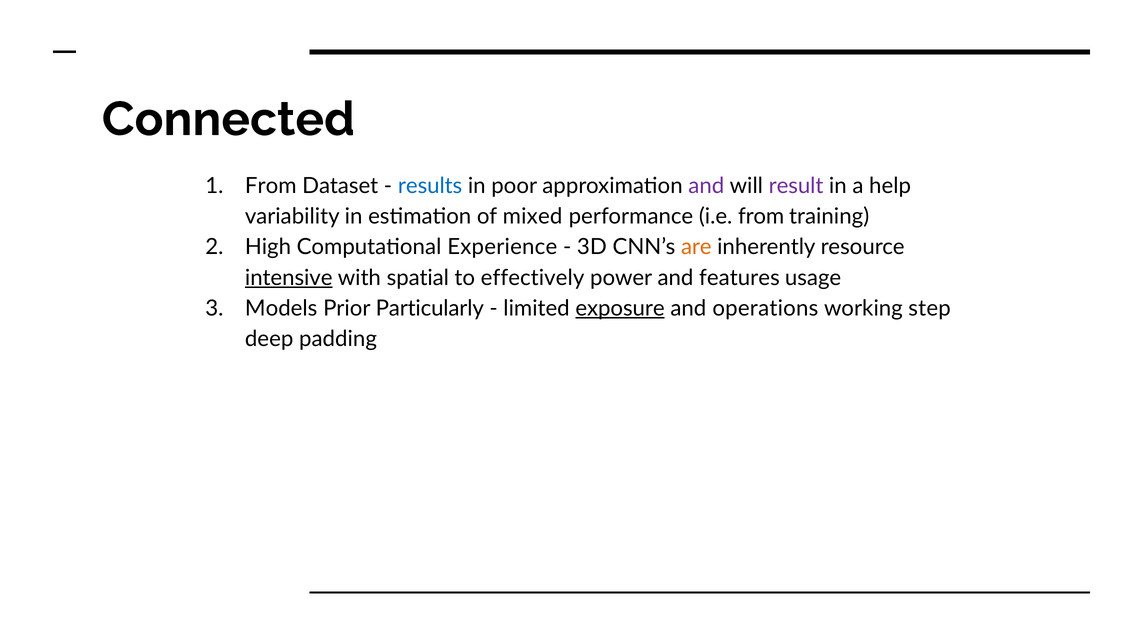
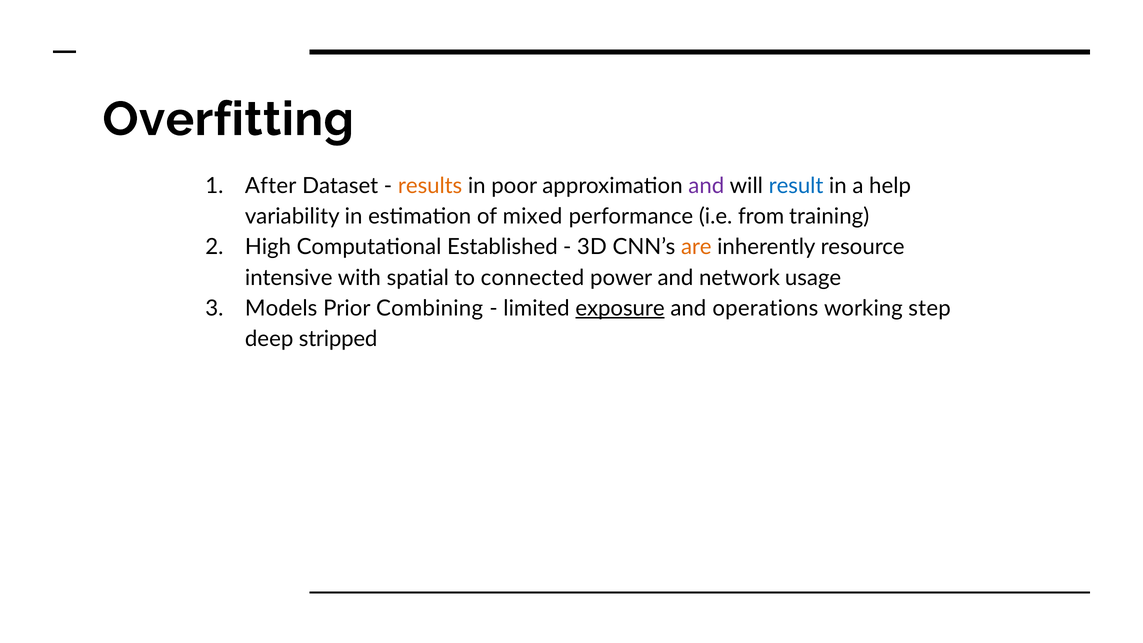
Connected: Connected -> Overfitting
From at (271, 186): From -> After
results colour: blue -> orange
result colour: purple -> blue
Experience: Experience -> Established
intensive underline: present -> none
effectively: effectively -> connected
features: features -> network
Particularly: Particularly -> Combining
padding: padding -> stripped
